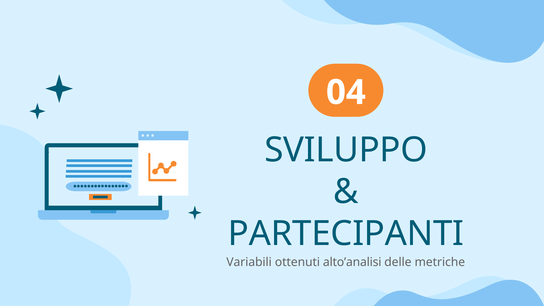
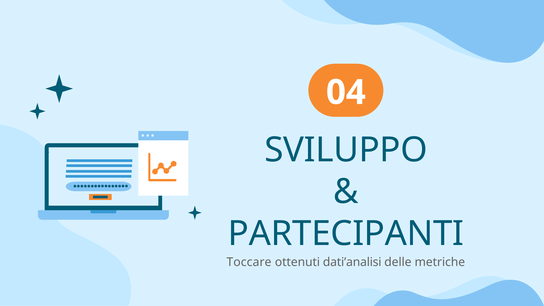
Variabili: Variabili -> Toccare
alto’analisi: alto’analisi -> dati’analisi
